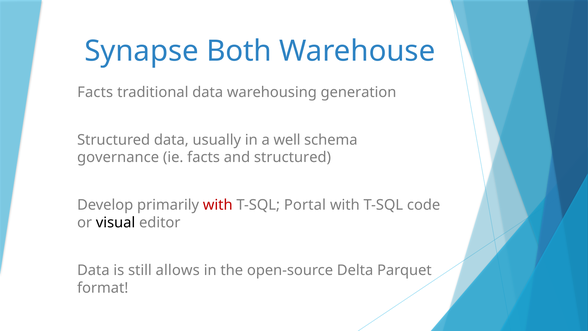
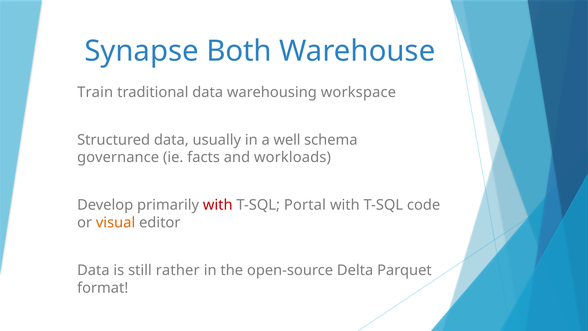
Facts at (95, 92): Facts -> Train
generation: generation -> workspace
and structured: structured -> workloads
visual colour: black -> orange
allows: allows -> rather
